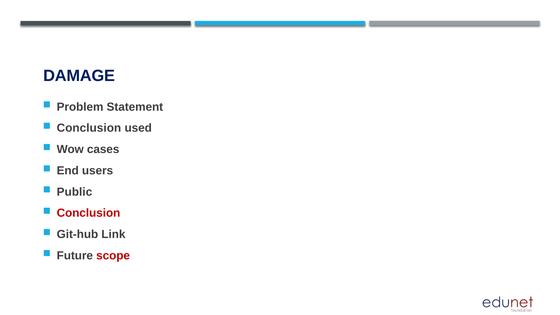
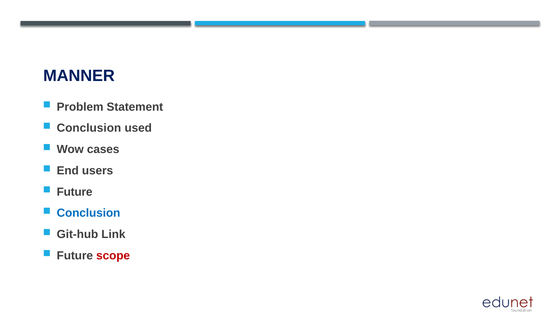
DAMAGE: DAMAGE -> MANNER
Public at (74, 192): Public -> Future
Conclusion at (88, 213) colour: red -> blue
